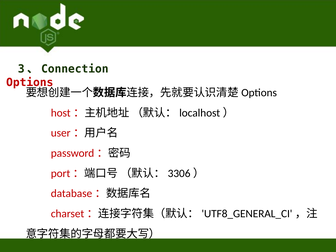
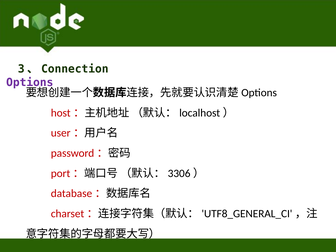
Options colour: red -> purple
